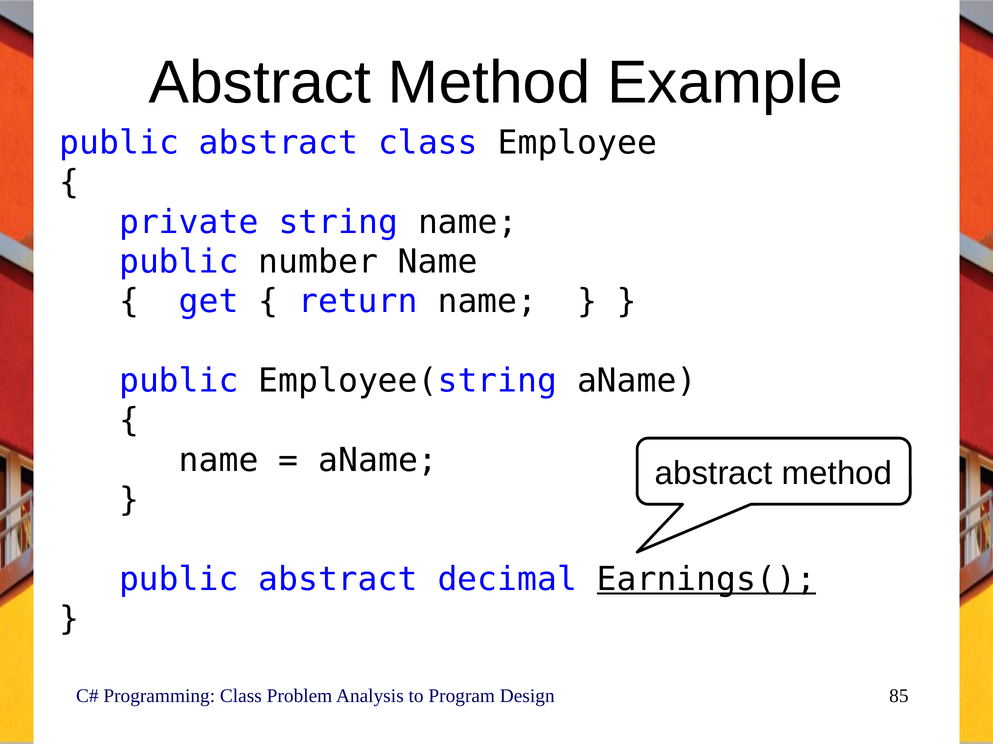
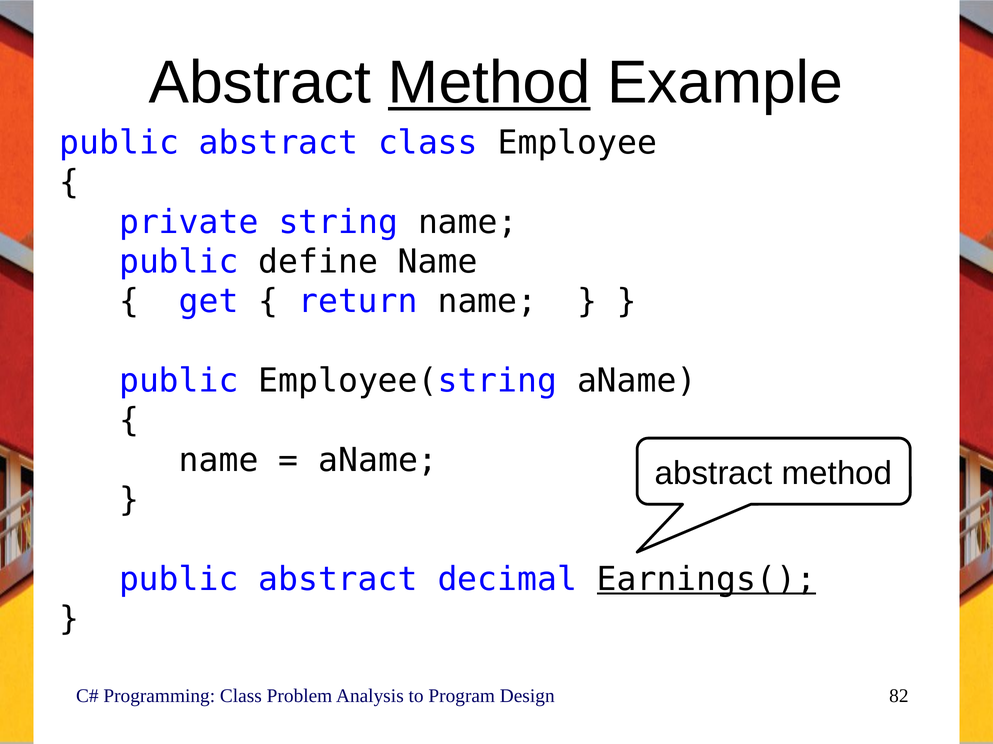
Method at (489, 83) underline: none -> present
number: number -> define
85: 85 -> 82
